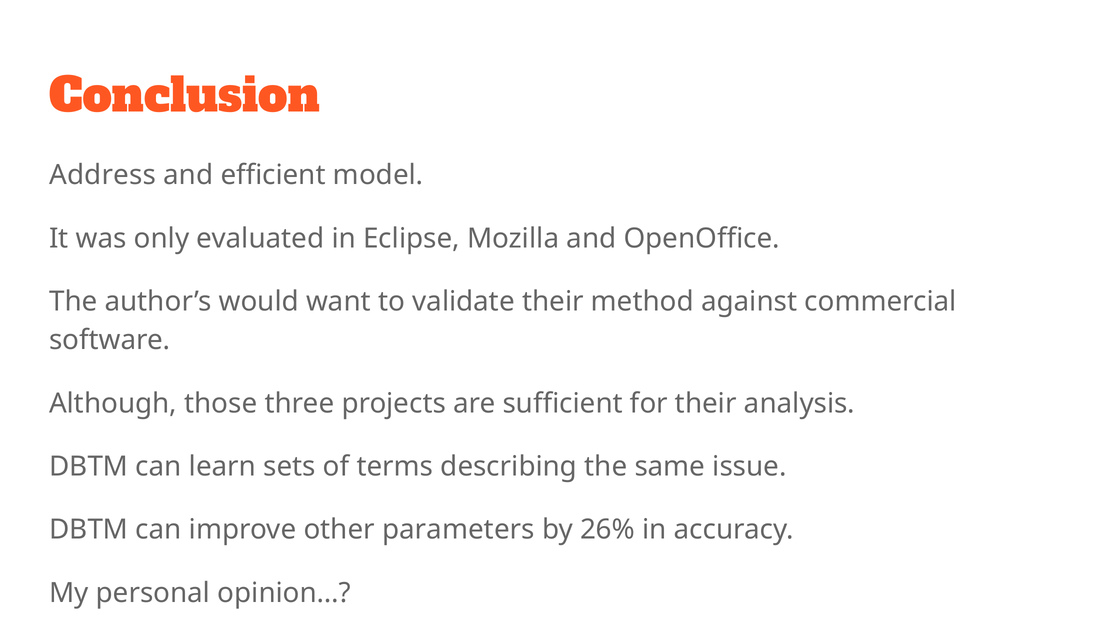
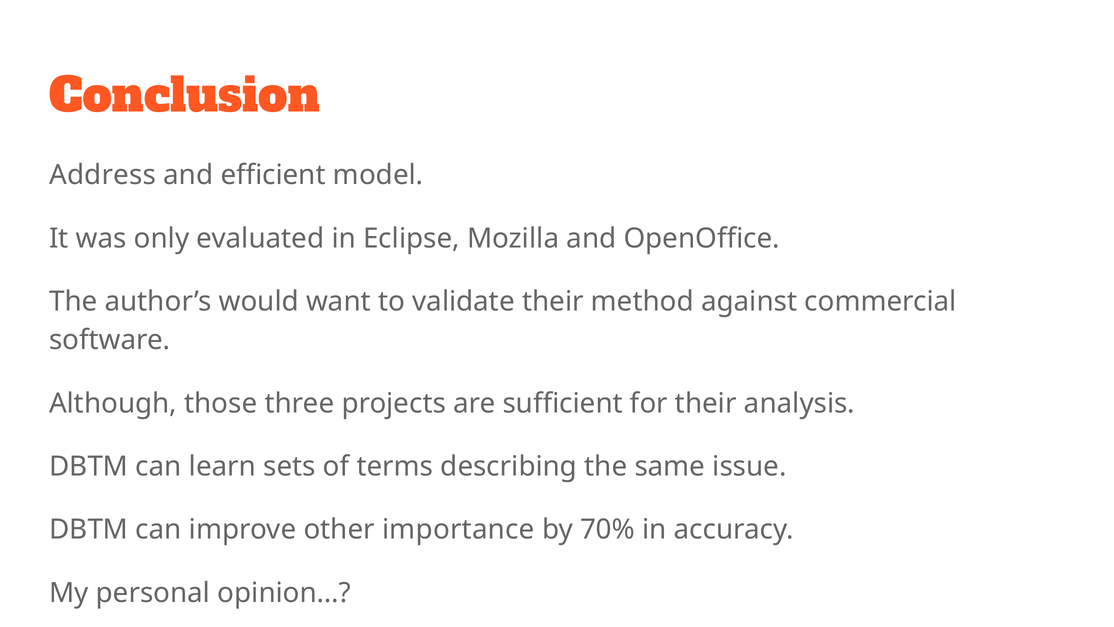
parameters: parameters -> importance
26%: 26% -> 70%
